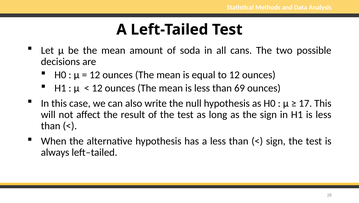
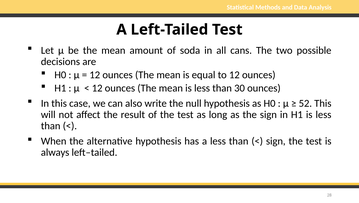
69: 69 -> 30
17: 17 -> 52
